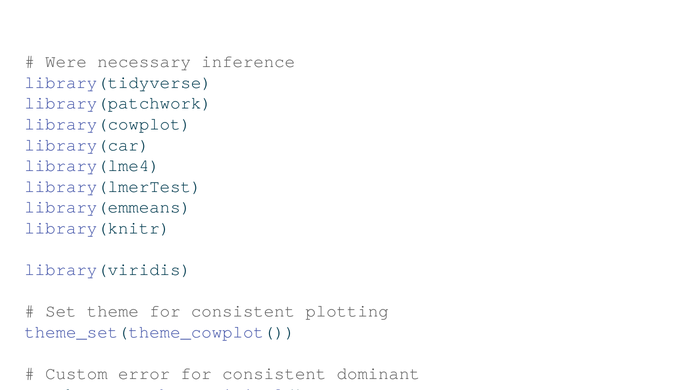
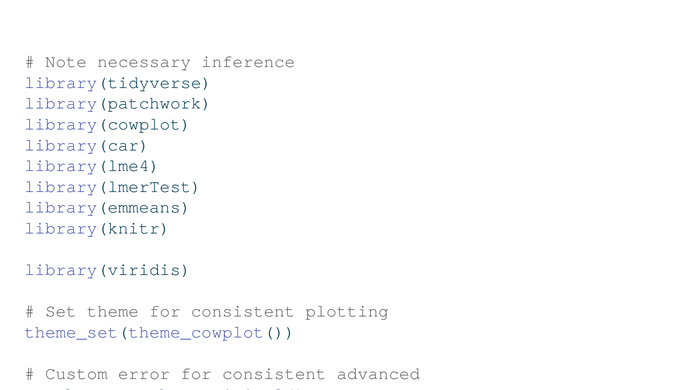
Were: Were -> Note
dominant: dominant -> advanced
